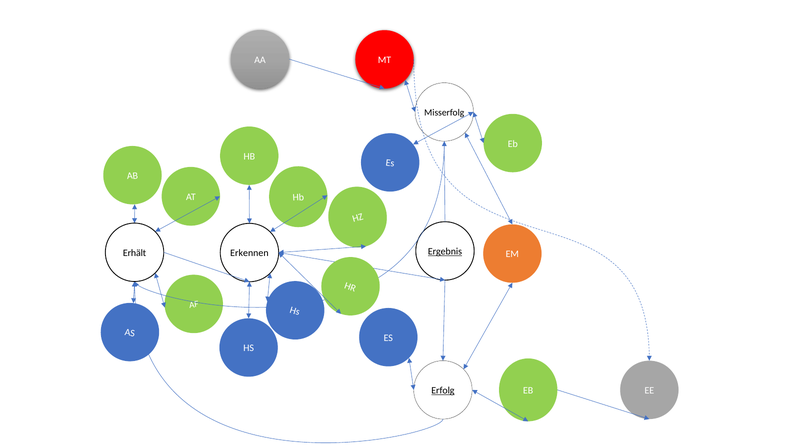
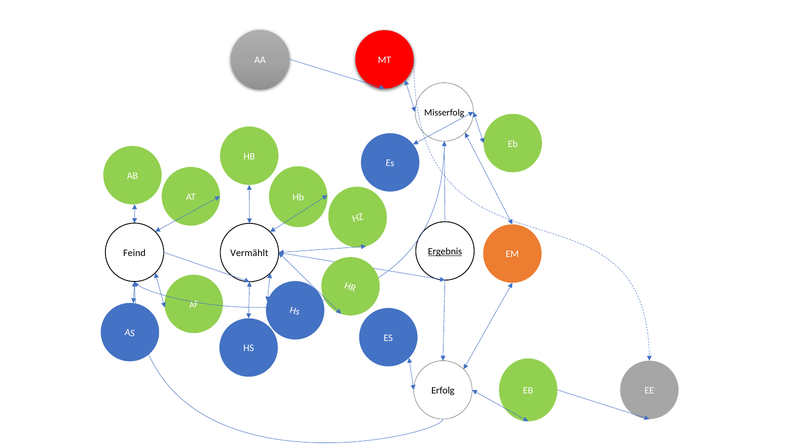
Erhält: Erhält -> Feind
Erkennen: Erkennen -> Vermählt
Erfolg underline: present -> none
